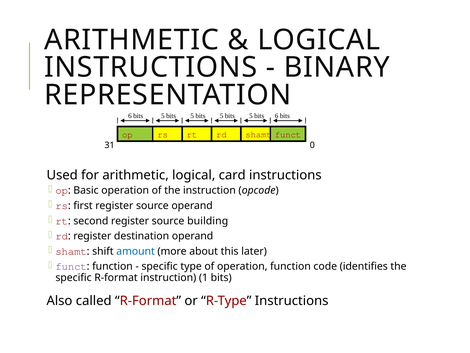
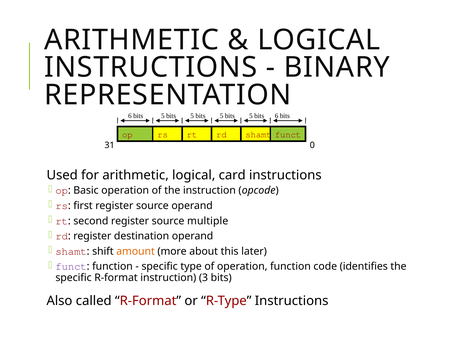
building: building -> multiple
amount colour: blue -> orange
1: 1 -> 3
